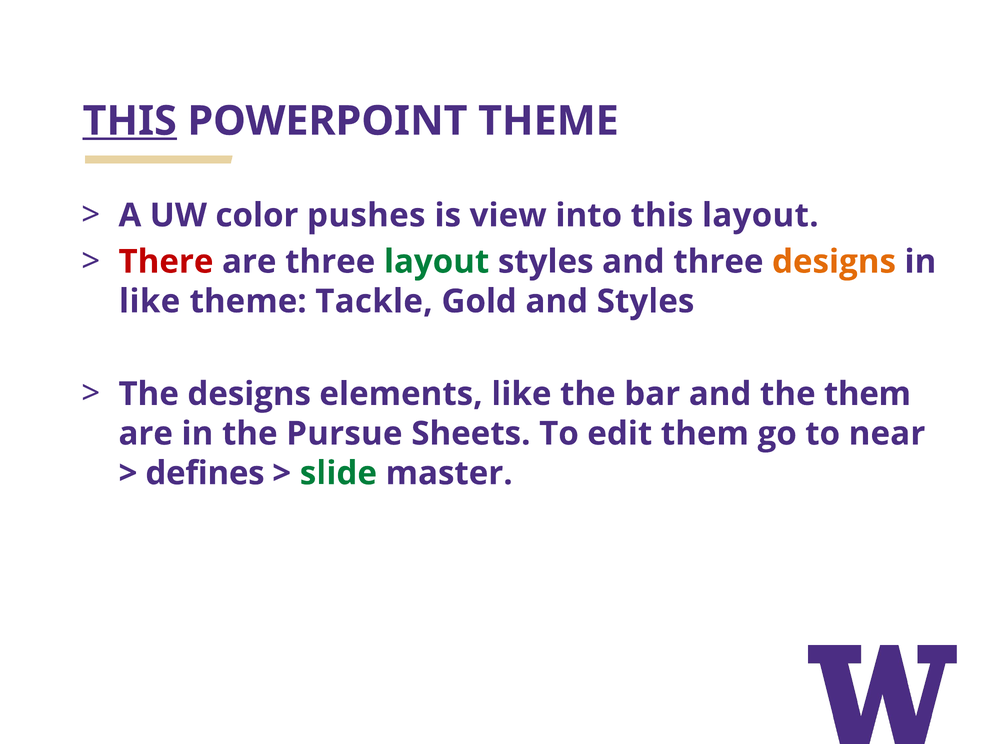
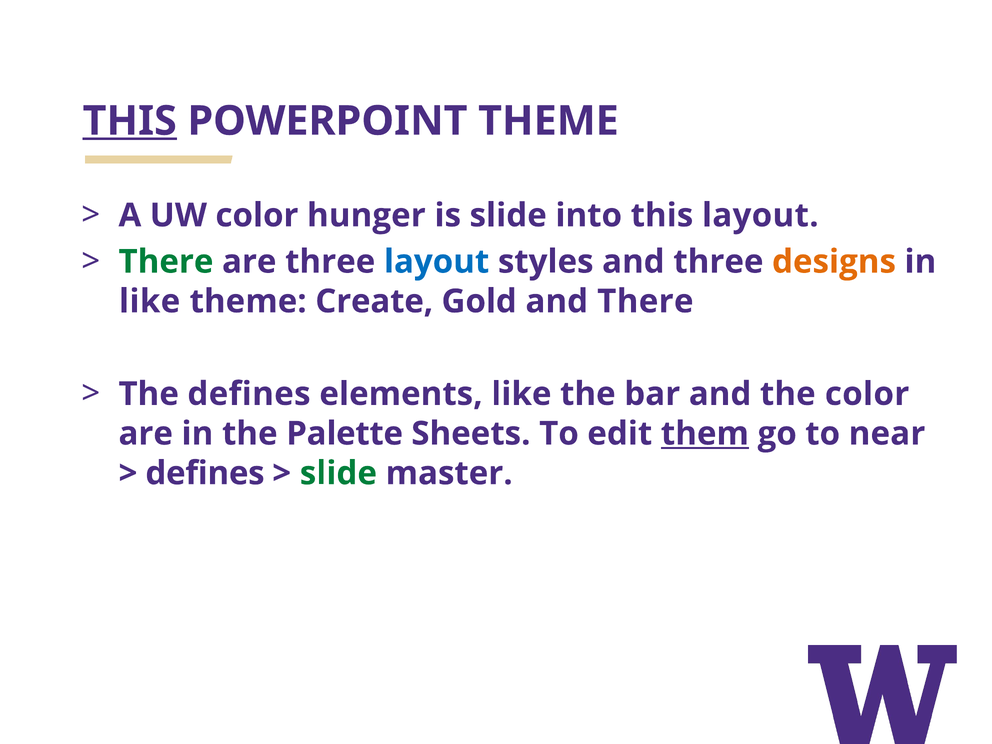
pushes: pushes -> hunger
is view: view -> slide
There at (166, 262) colour: red -> green
layout at (437, 262) colour: green -> blue
Tackle: Tackle -> Create
and Styles: Styles -> There
The designs: designs -> defines
the them: them -> color
Pursue: Pursue -> Palette
them at (705, 434) underline: none -> present
